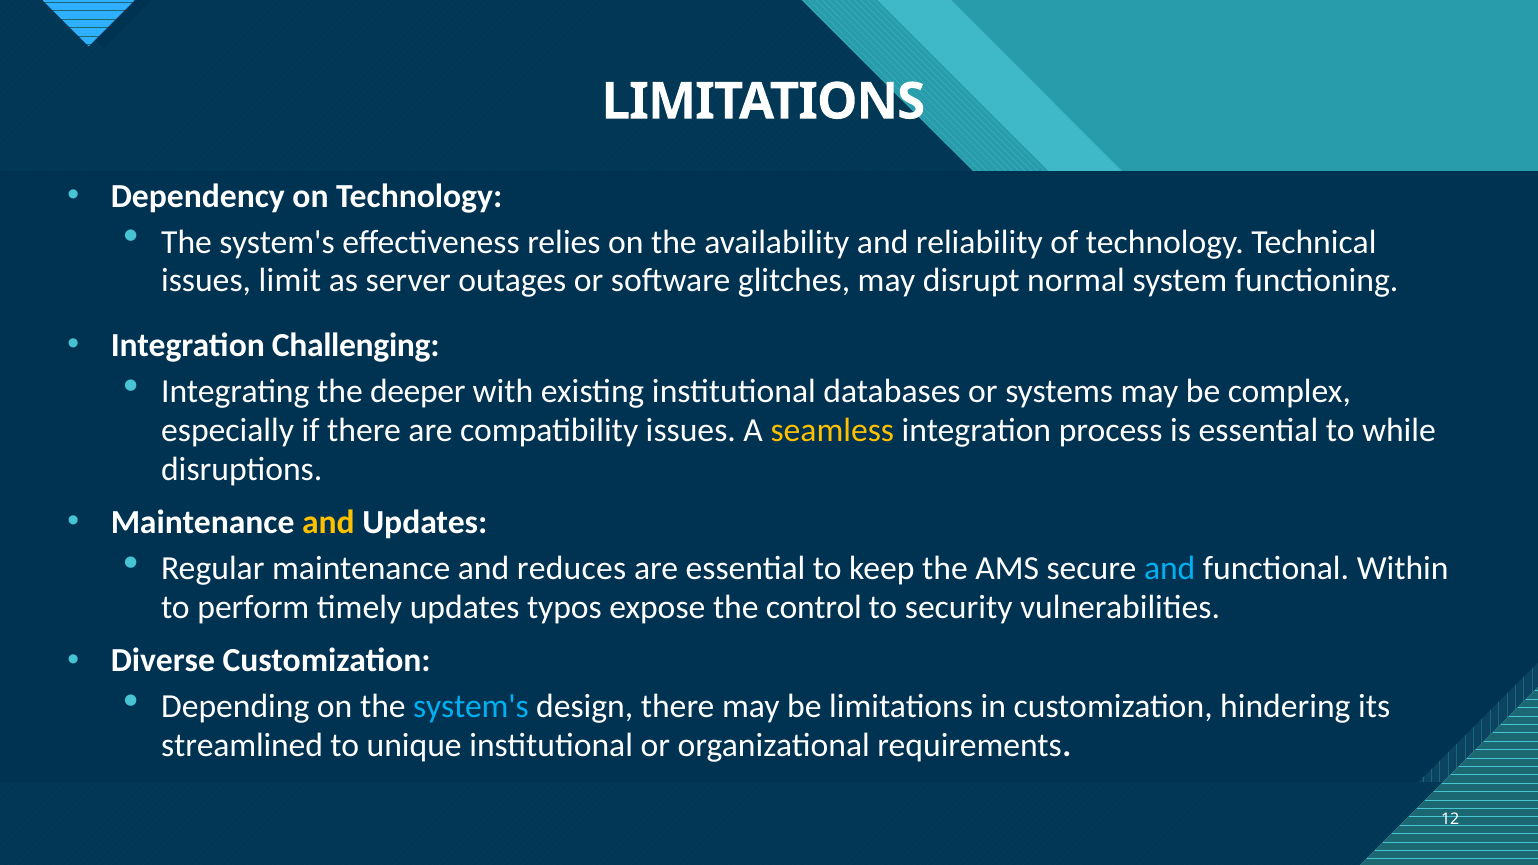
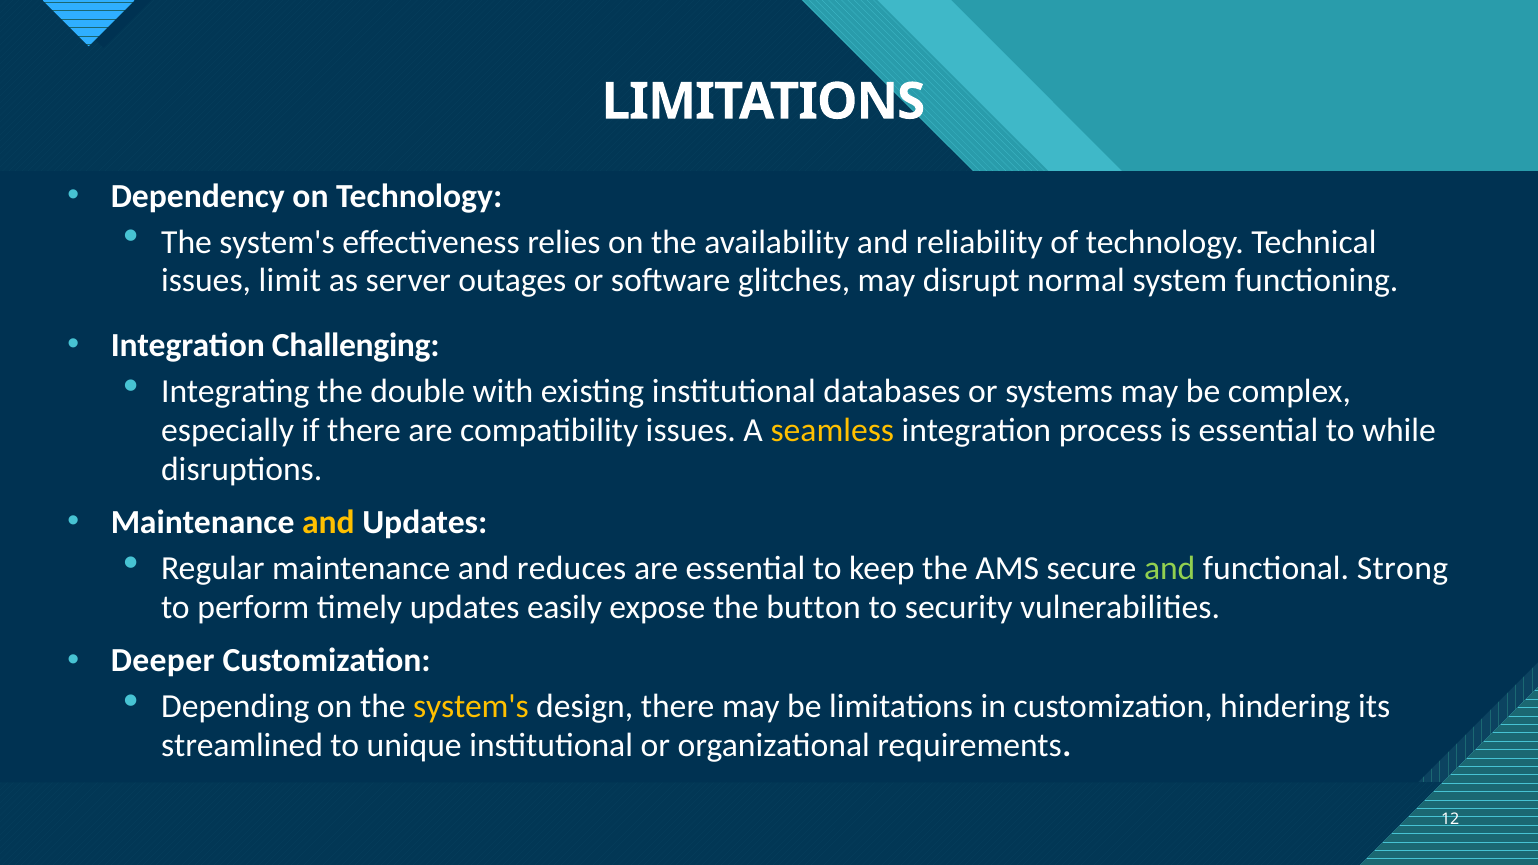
deeper: deeper -> double
and at (1170, 569) colour: light blue -> light green
Within: Within -> Strong
typos: typos -> easily
control: control -> button
Diverse: Diverse -> Deeper
system's at (471, 707) colour: light blue -> yellow
